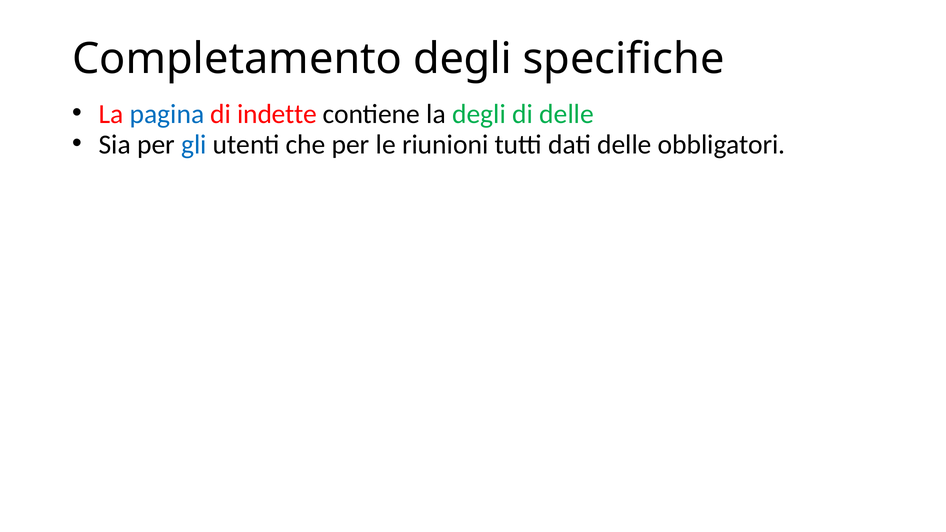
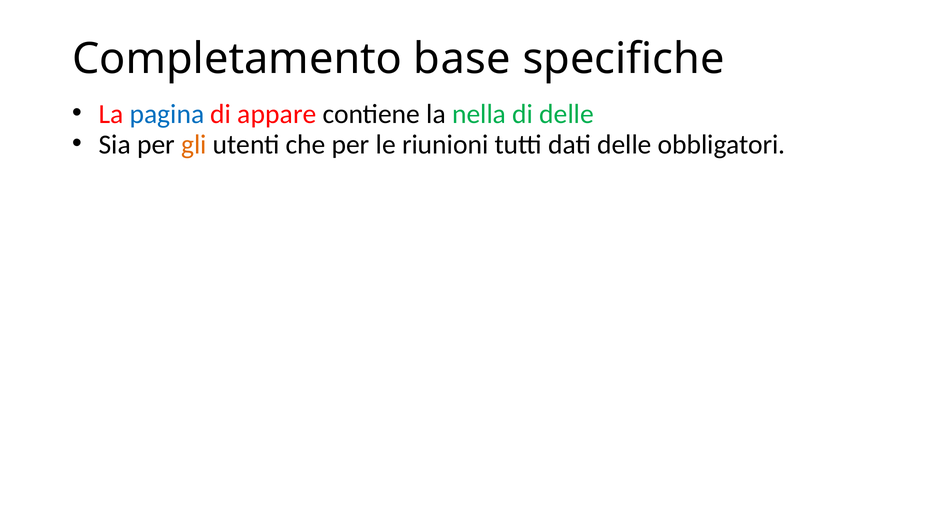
Completamento degli: degli -> base
indette: indette -> appare
la degli: degli -> nella
gli colour: blue -> orange
